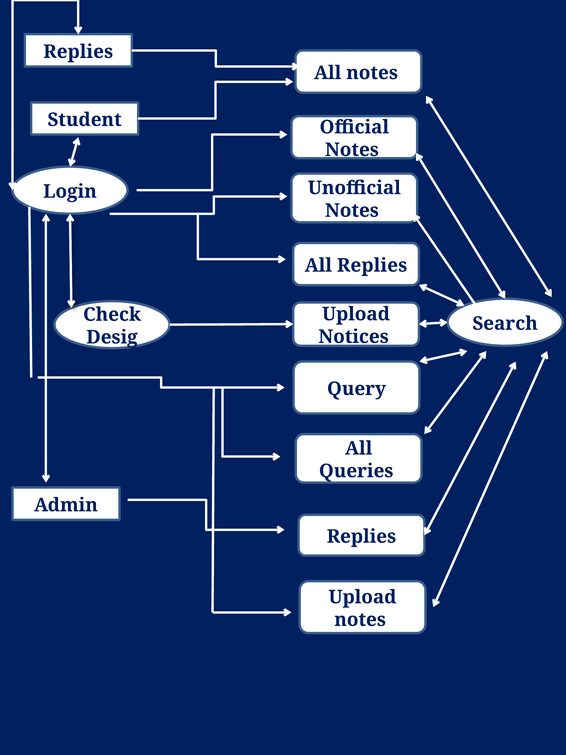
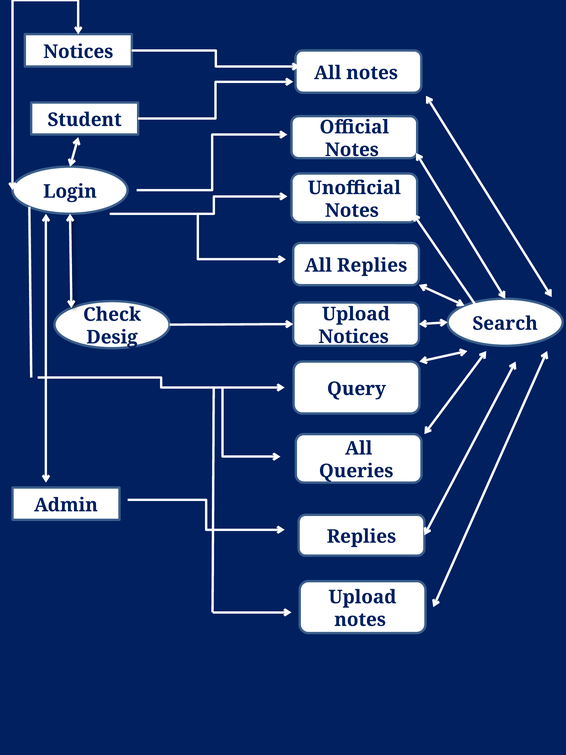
Replies at (78, 52): Replies -> Notices
